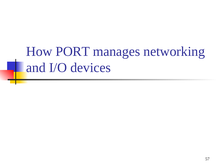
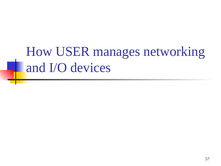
PORT: PORT -> USER
